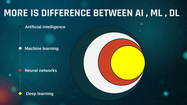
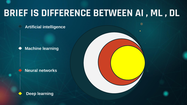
MORE: MORE -> BRIEF
